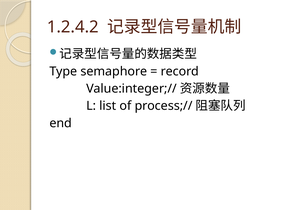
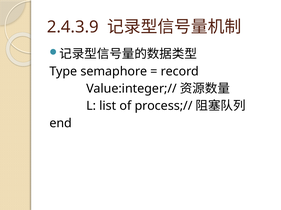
1.2.4.2: 1.2.4.2 -> 2.4.3.9
